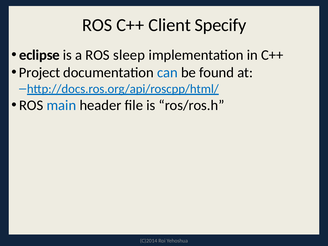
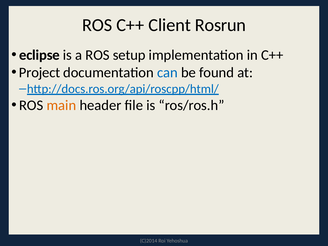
Specify: Specify -> Rosrun
sleep: sleep -> setup
main colour: blue -> orange
